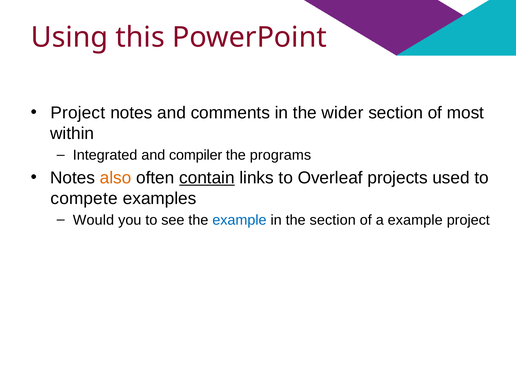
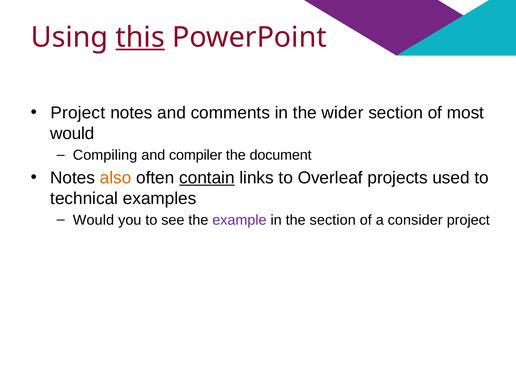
this underline: none -> present
within at (72, 134): within -> would
Integrated: Integrated -> Compiling
programs: programs -> document
compete: compete -> technical
example at (239, 220) colour: blue -> purple
a example: example -> consider
